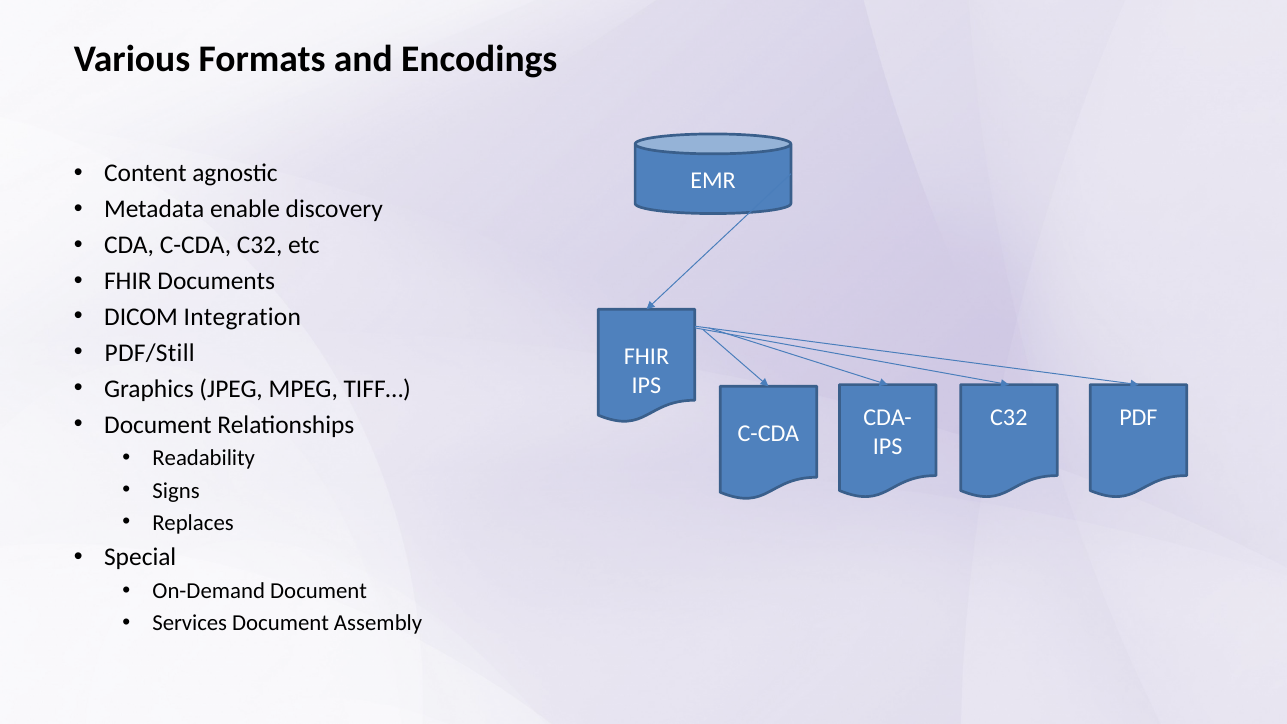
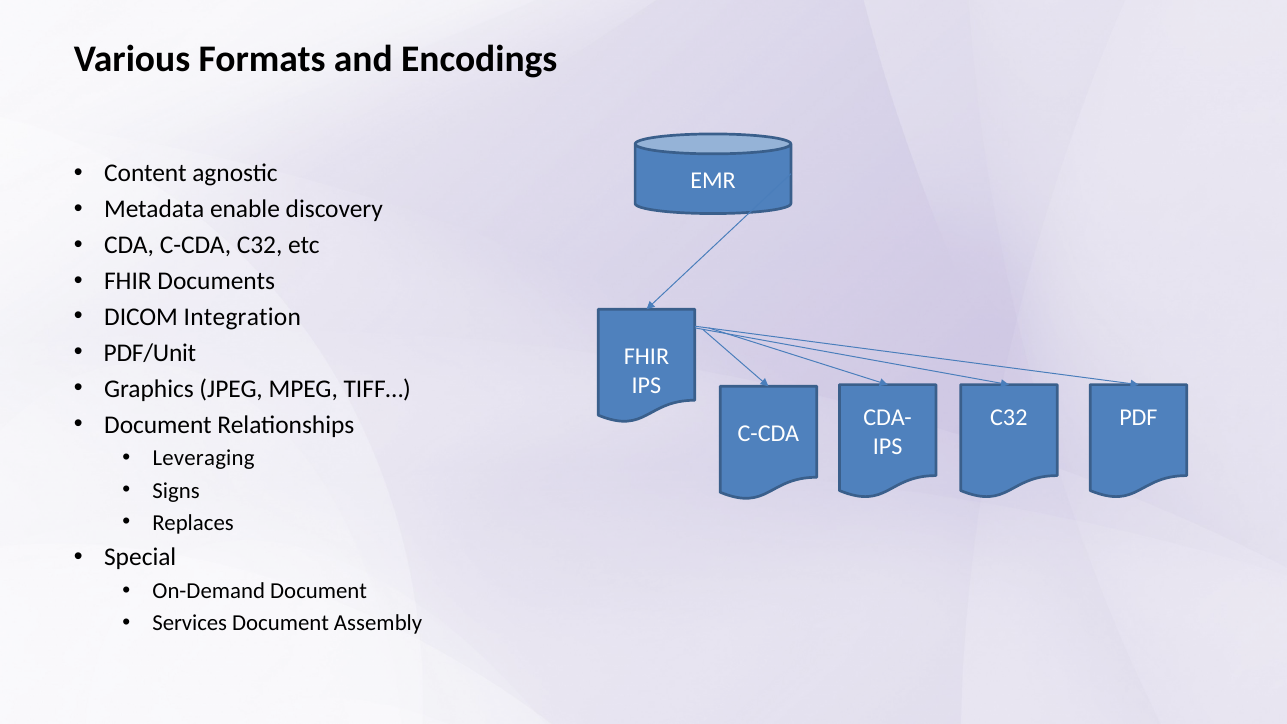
PDF/Still: PDF/Still -> PDF/Unit
Readability: Readability -> Leveraging
